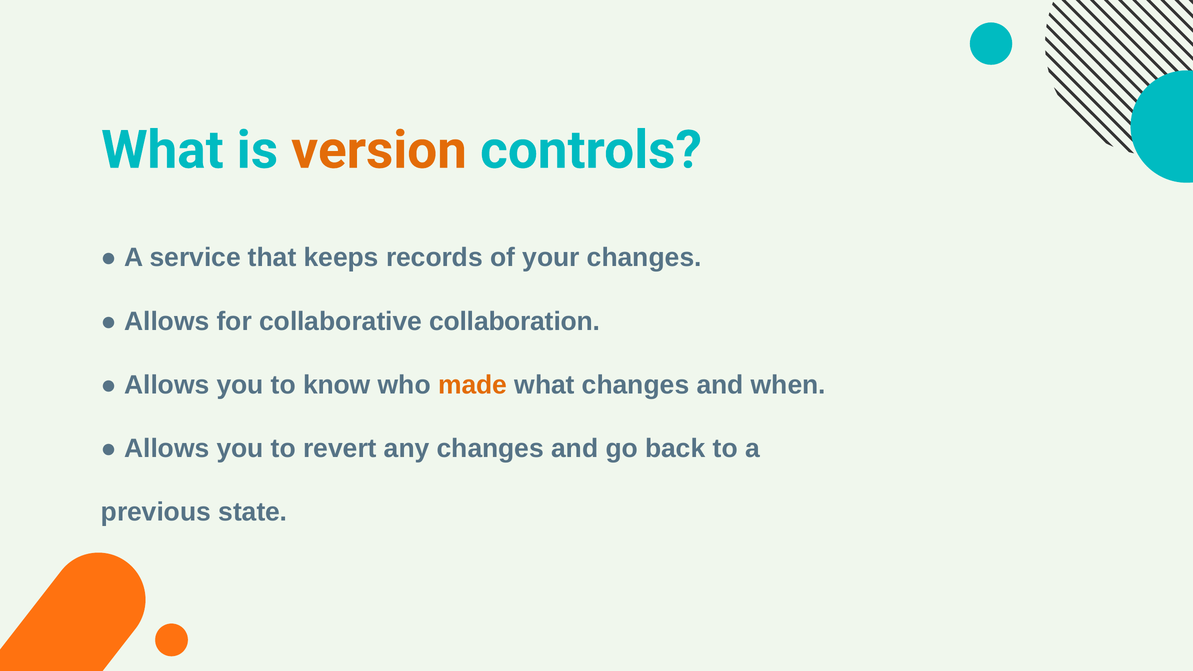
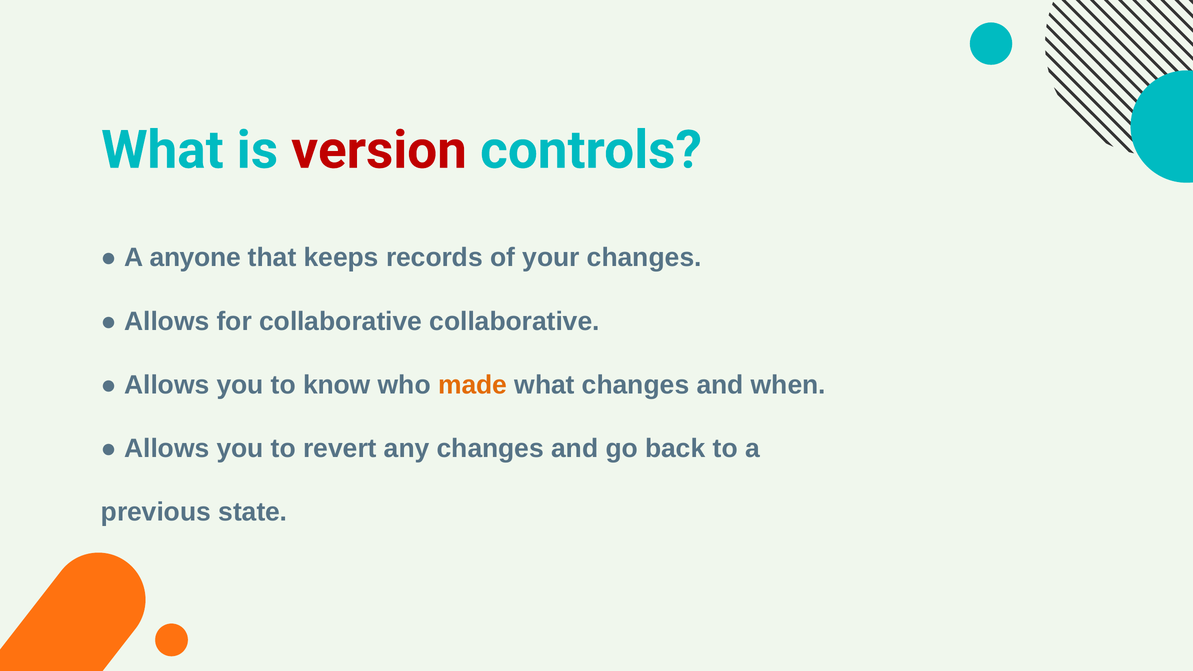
version colour: orange -> red
service: service -> anyone
collaborative collaboration: collaboration -> collaborative
